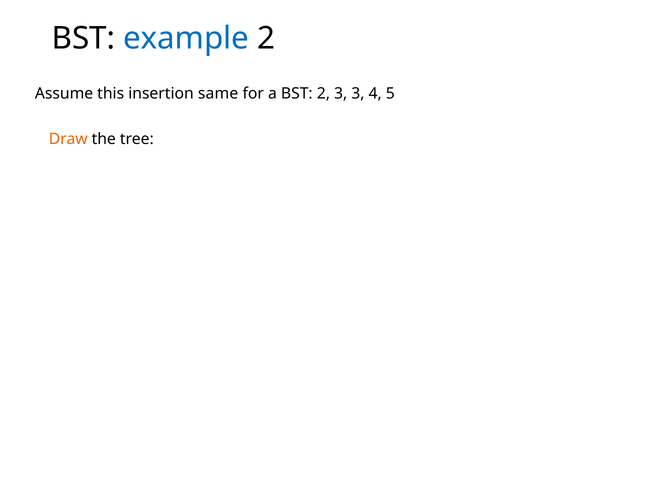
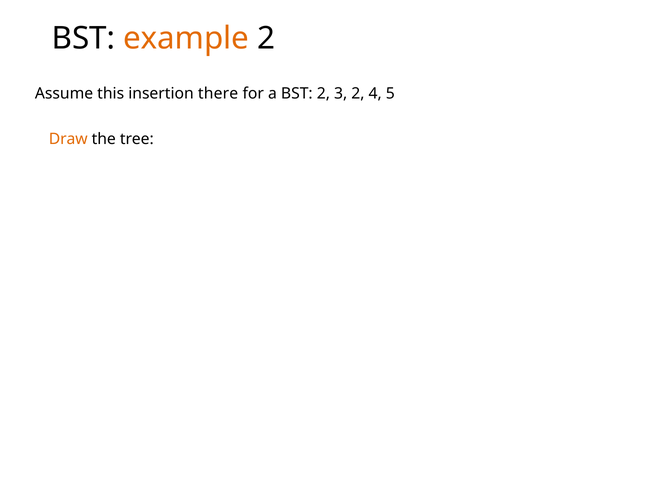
example colour: blue -> orange
same: same -> there
3 3: 3 -> 2
